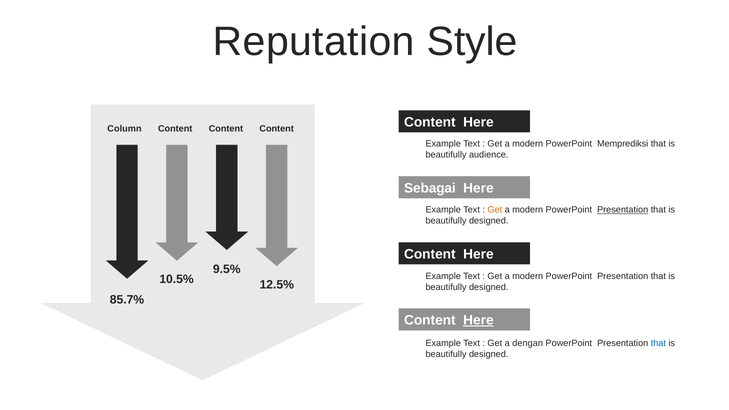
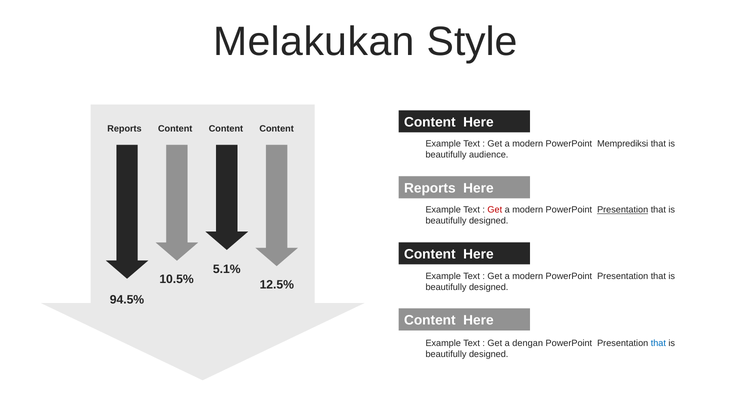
Reputation: Reputation -> Melakukan
Column at (124, 129): Column -> Reports
Sebagai at (430, 188): Sebagai -> Reports
Get at (495, 210) colour: orange -> red
9.5%: 9.5% -> 5.1%
85.7%: 85.7% -> 94.5%
Here at (478, 320) underline: present -> none
